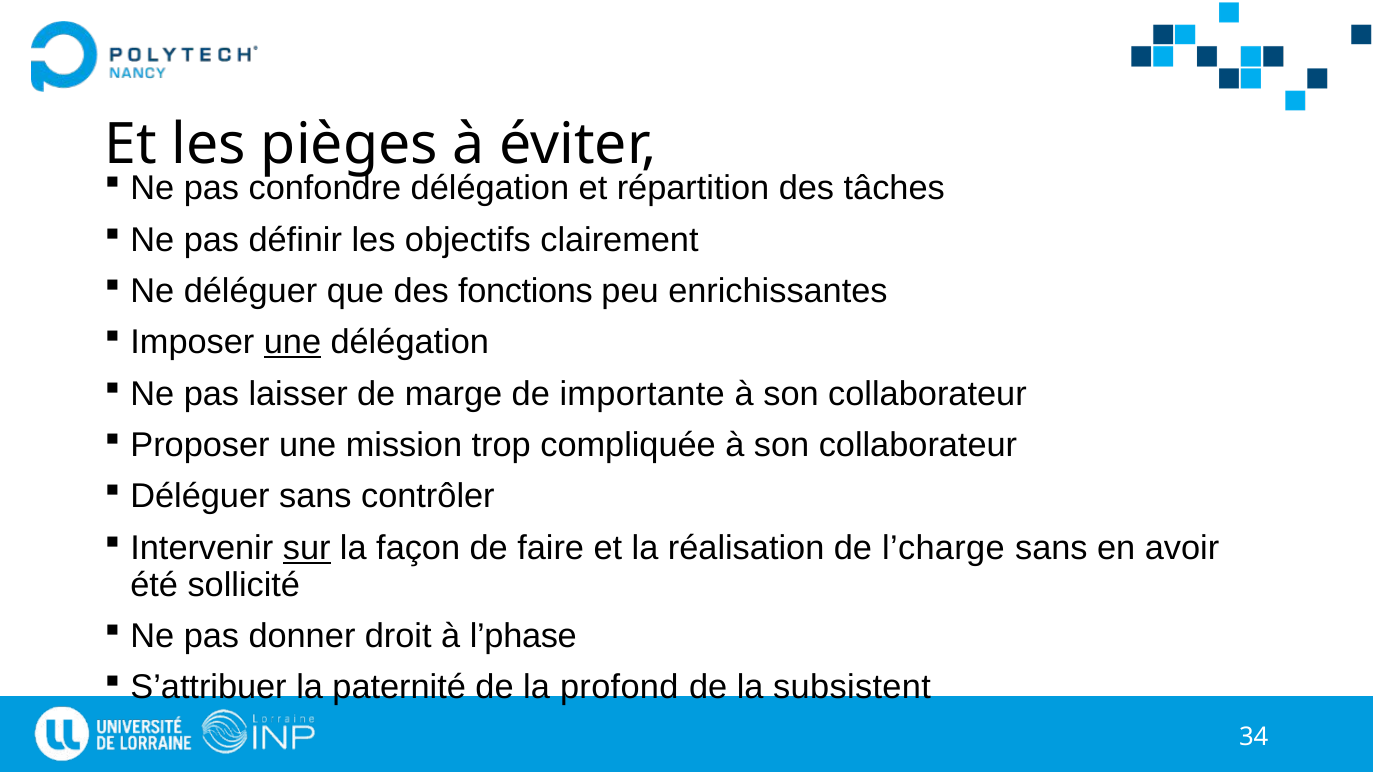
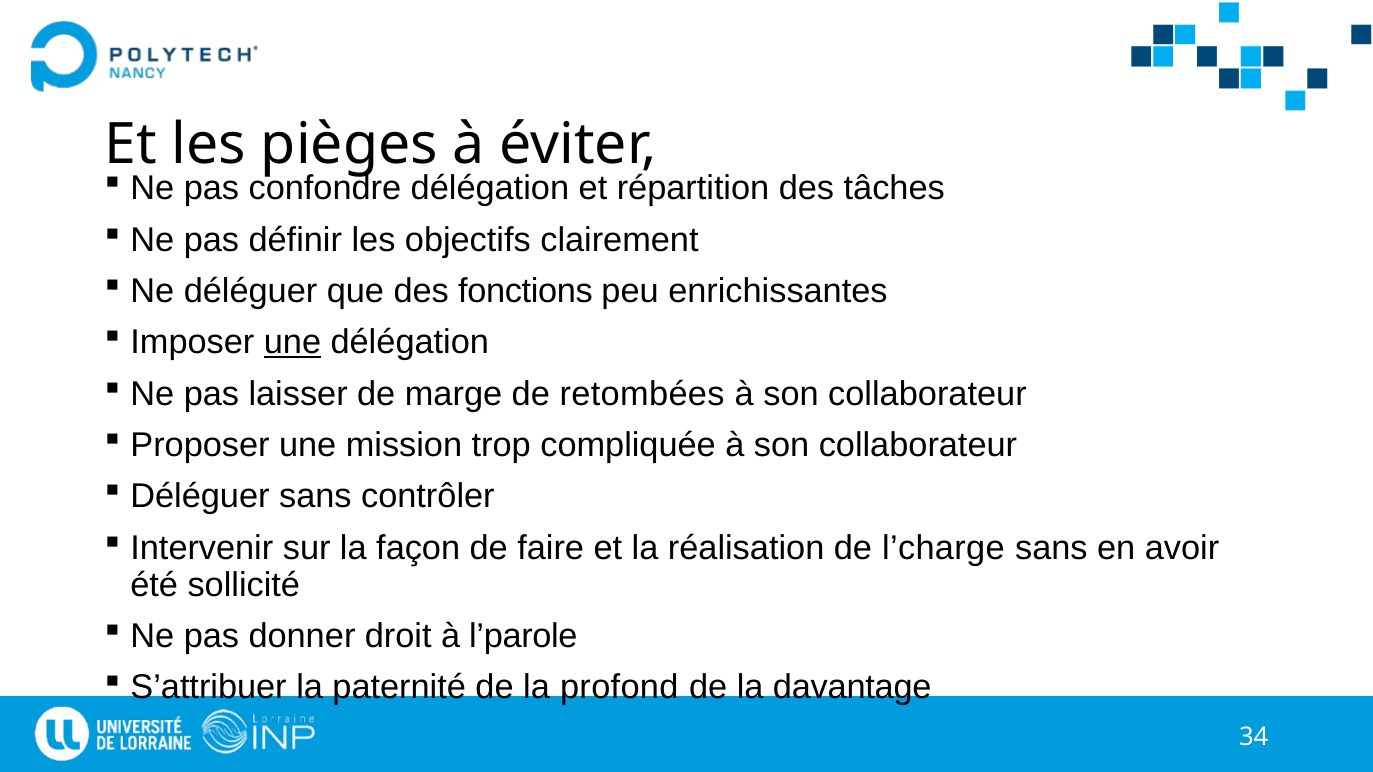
importante: importante -> retombées
sur underline: present -> none
l’phase: l’phase -> l’parole
subsistent: subsistent -> davantage
